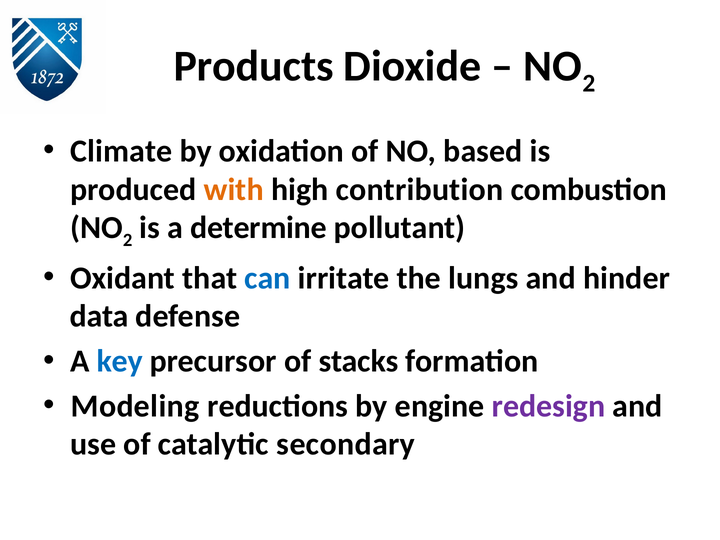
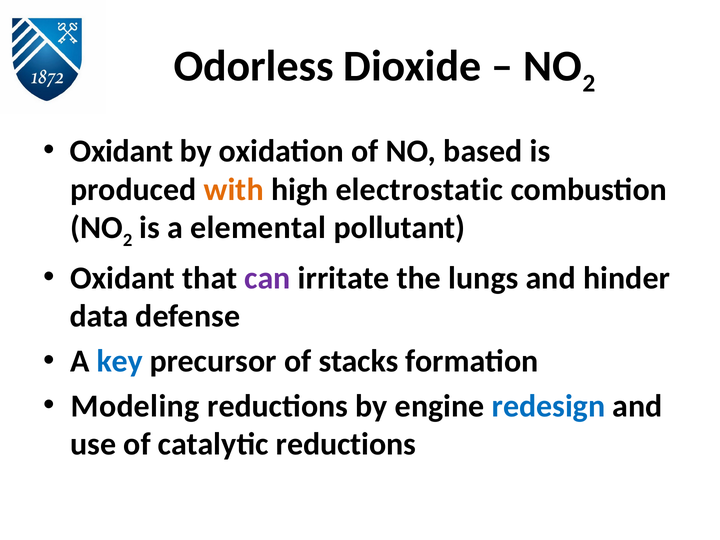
Products: Products -> Odorless
Climate at (121, 151): Climate -> Oxidant
contribution: contribution -> electrostatic
determine: determine -> elemental
can colour: blue -> purple
redesign colour: purple -> blue
catalytic secondary: secondary -> reductions
